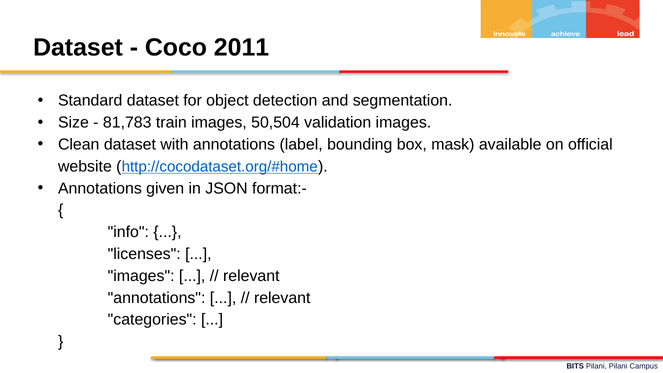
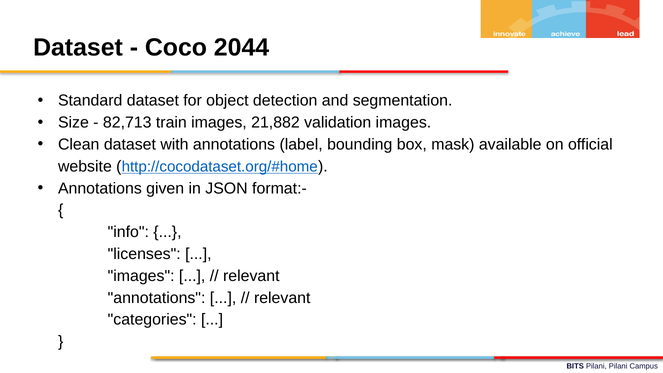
2011: 2011 -> 2044
81,783: 81,783 -> 82,713
50,504: 50,504 -> 21,882
